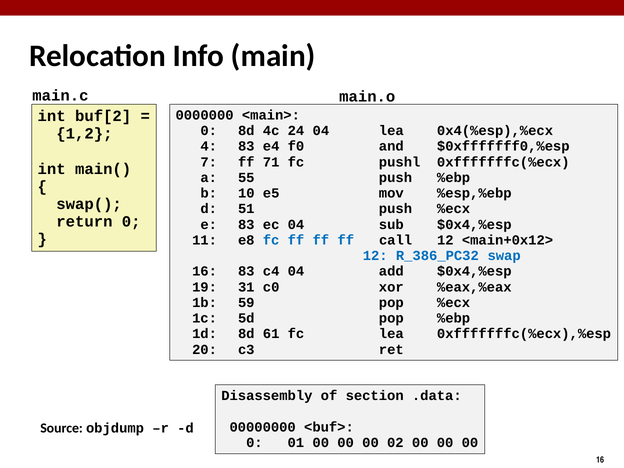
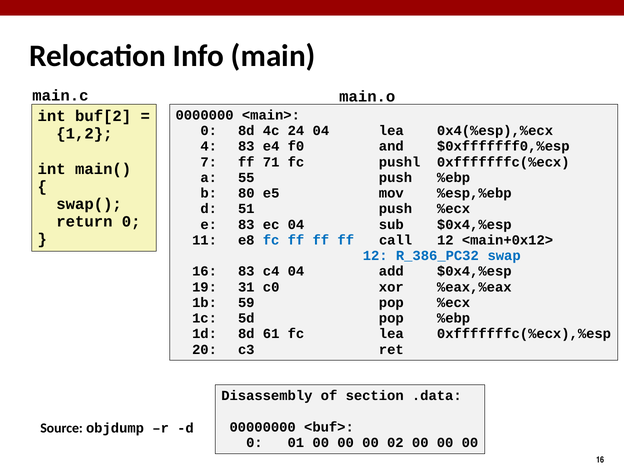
10: 10 -> 80
